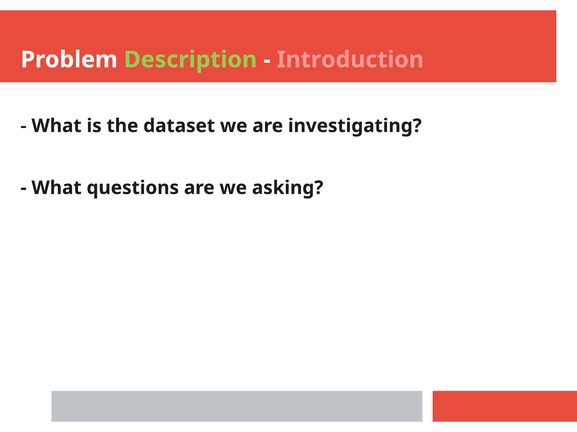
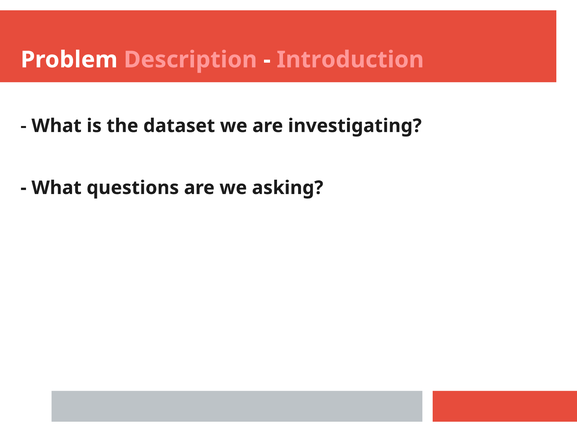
Description colour: light green -> pink
